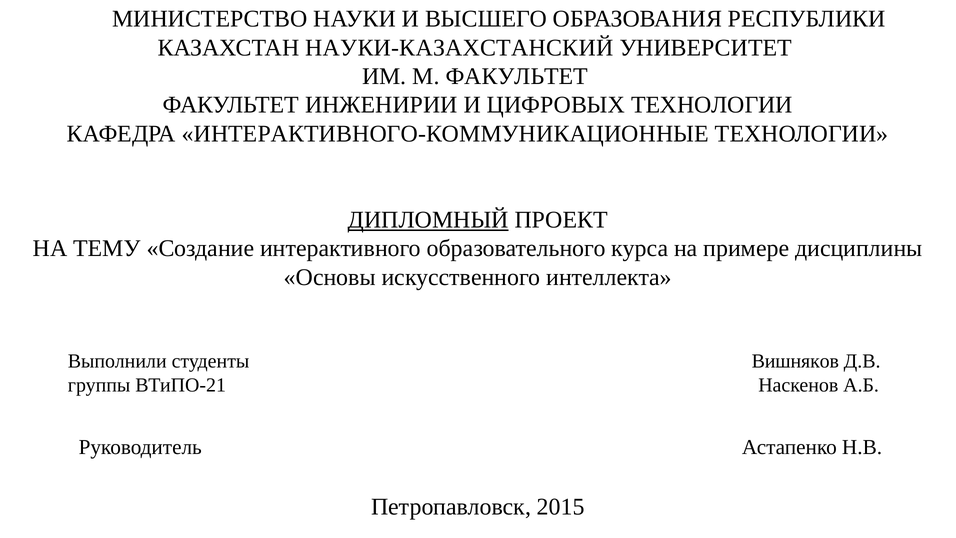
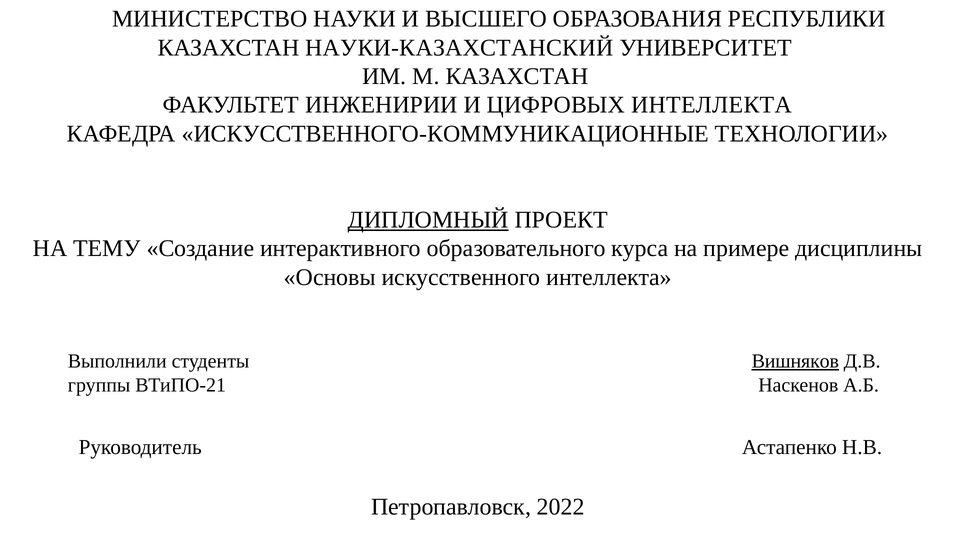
М ФАКУЛЬТЕТ: ФАКУЛЬТЕТ -> КАЗАХСТАН
ЦИФРОВЫХ ТЕХНОЛОГИИ: ТЕХНОЛОГИИ -> ИНТЕЛЛЕКТА
ИНТЕРАКТИВНОГО-КОММУНИКАЦИОННЫЕ: ИНТЕРАКТИВНОГО-КОММУНИКАЦИОННЫЕ -> ИСКУССТВЕННОГО-КОММУНИКАЦИОННЫЕ
Вишняков underline: none -> present
2015: 2015 -> 2022
